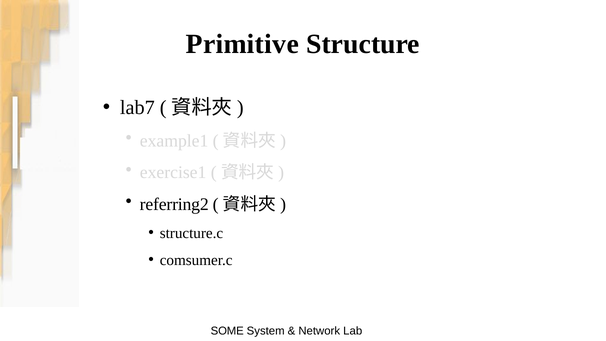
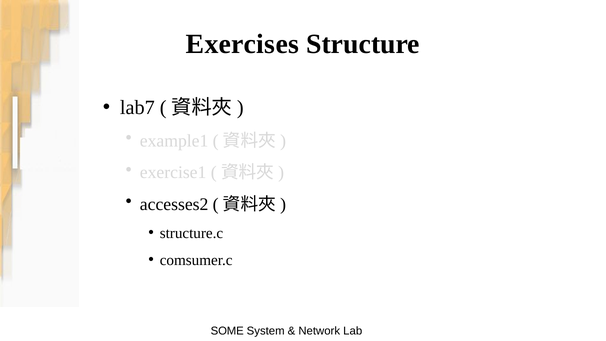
Primitive: Primitive -> Exercises
referring2: referring2 -> accesses2
